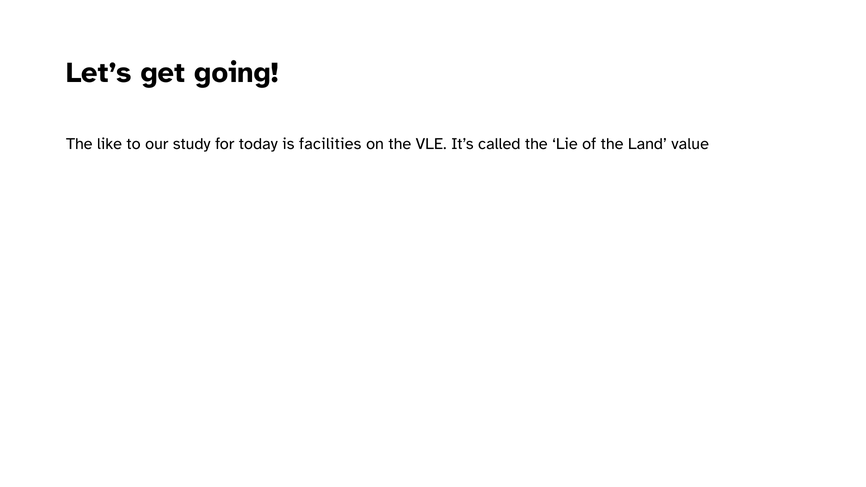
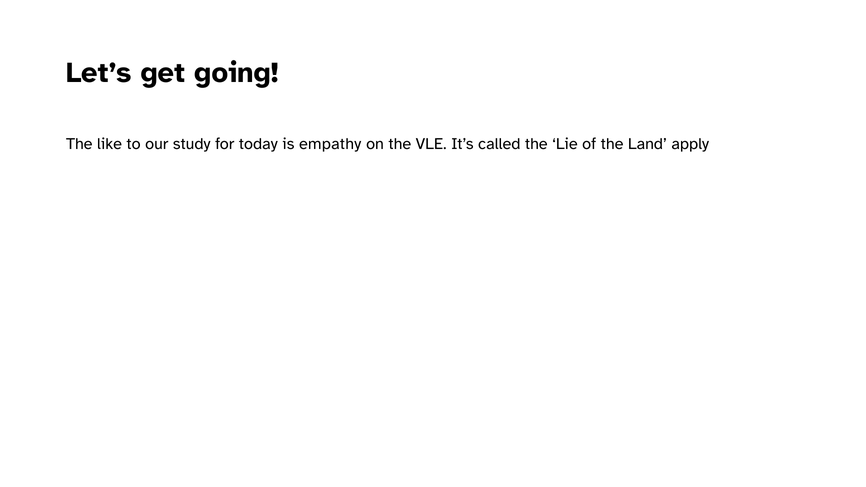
facilities: facilities -> empathy
value: value -> apply
